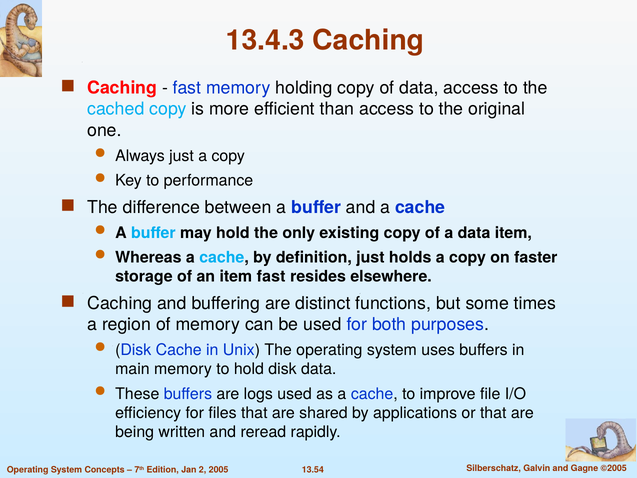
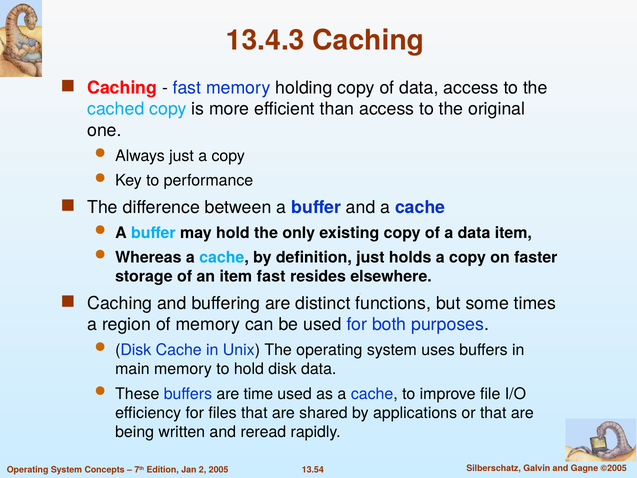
logs: logs -> time
